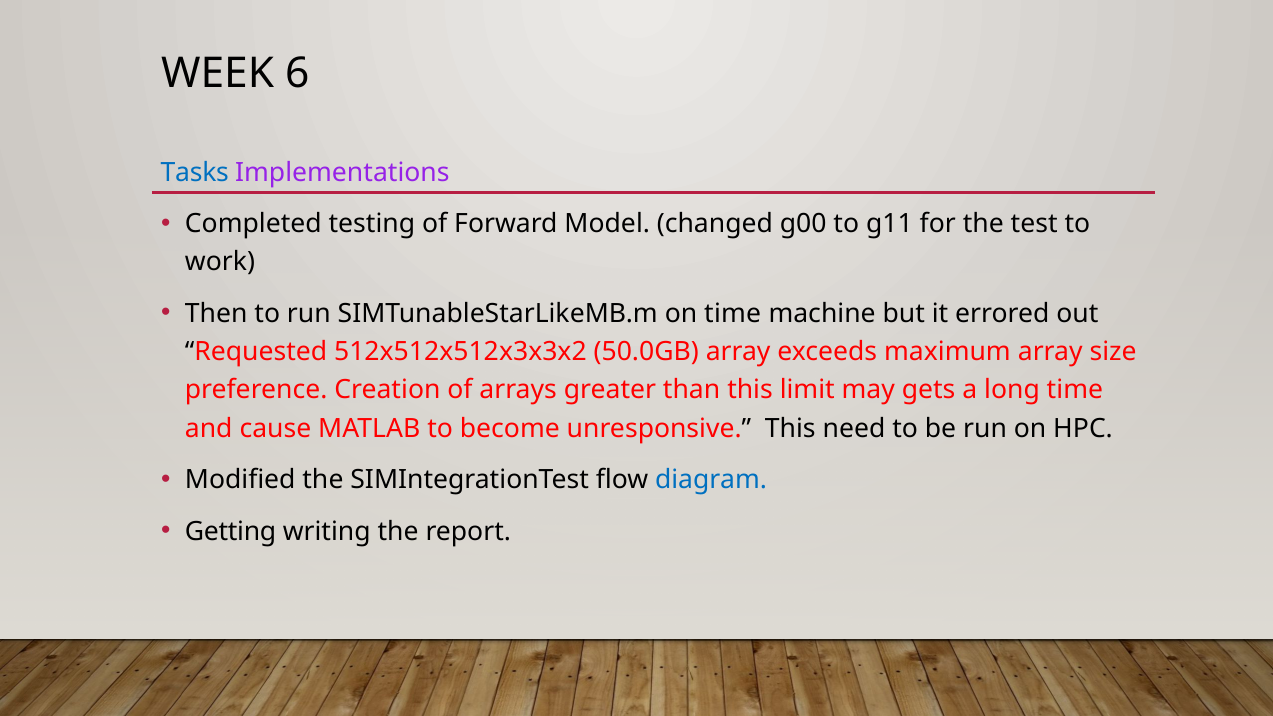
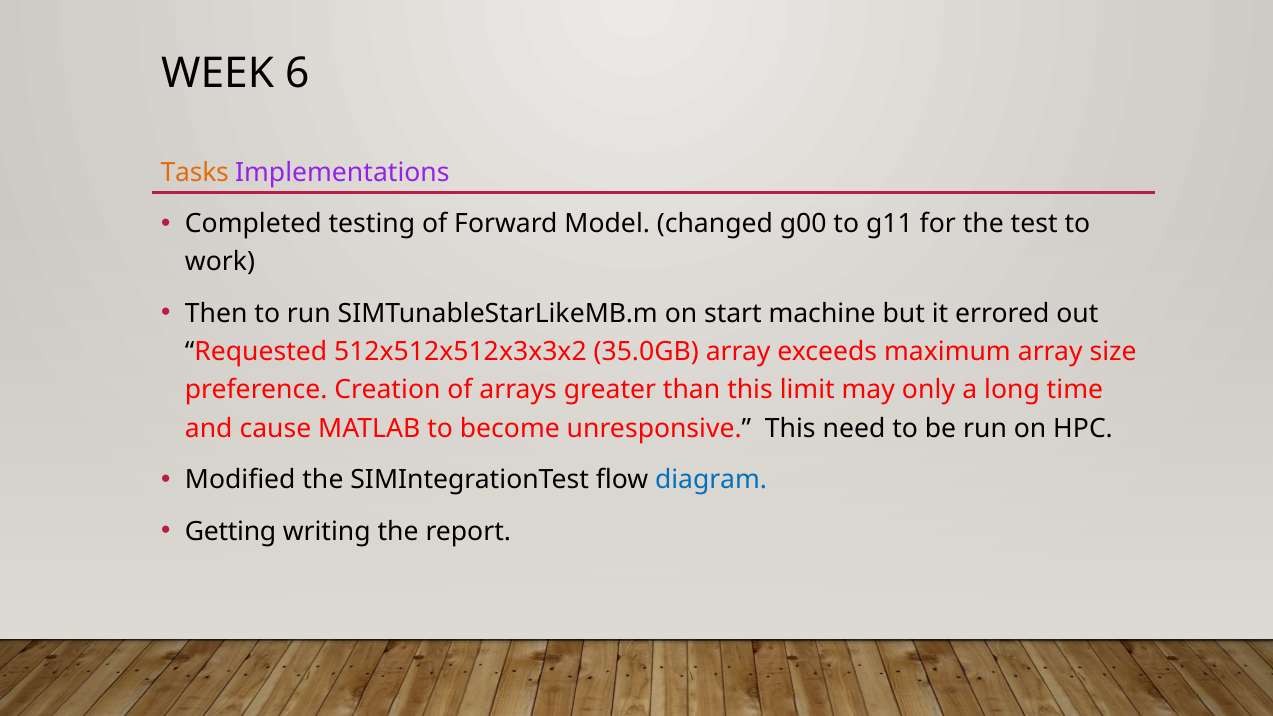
Tasks colour: blue -> orange
on time: time -> start
50.0GB: 50.0GB -> 35.0GB
gets: gets -> only
